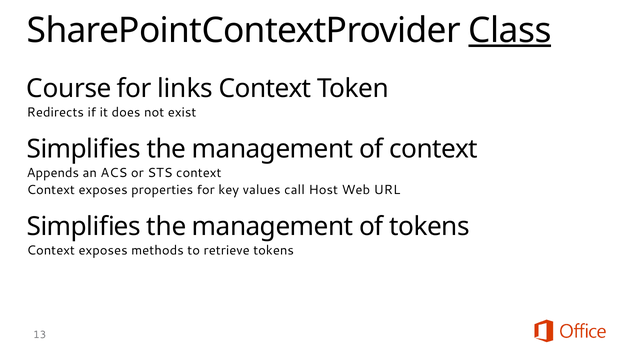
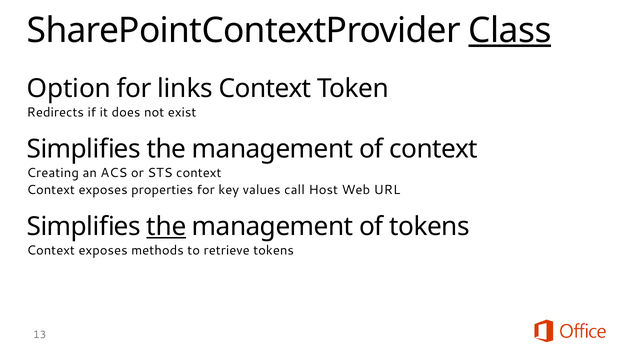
Course: Course -> Option
Appends: Appends -> Creating
the at (166, 227) underline: none -> present
